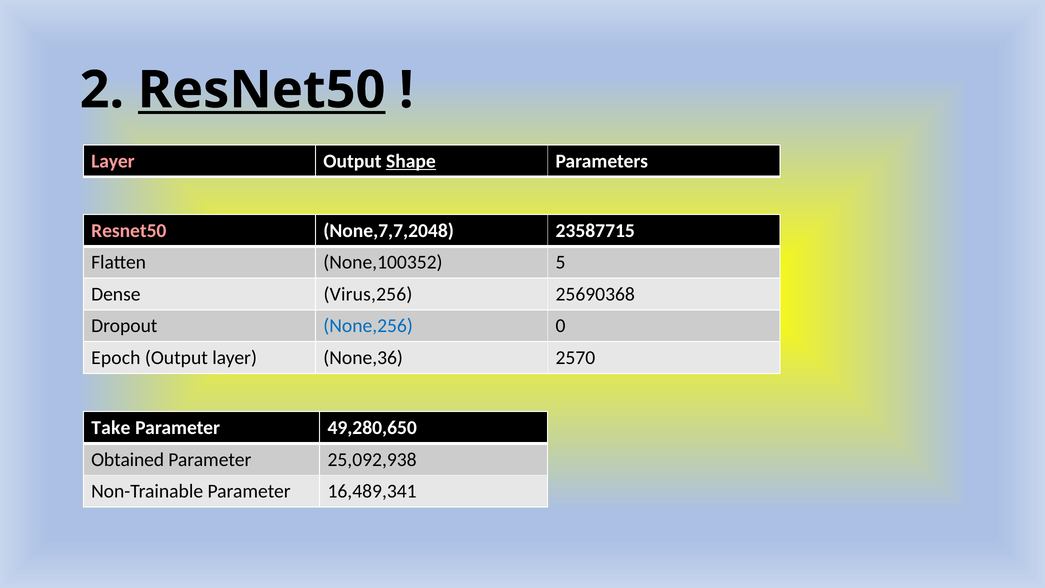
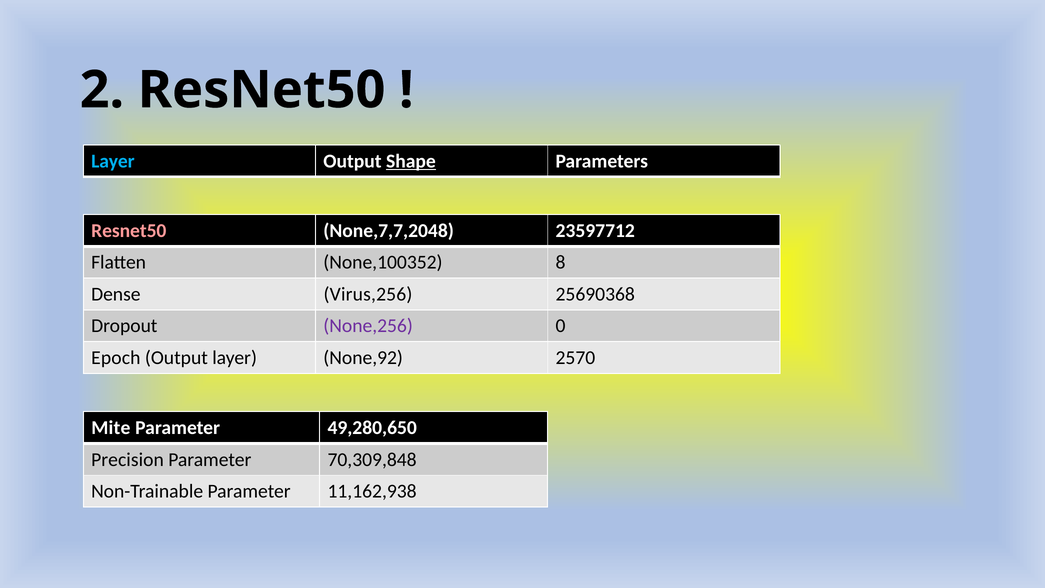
ResNet50 at (262, 90) underline: present -> none
Layer at (113, 161) colour: pink -> light blue
23587715: 23587715 -> 23597712
5: 5 -> 8
None,256 colour: blue -> purple
None,36: None,36 -> None,92
Take: Take -> Mite
Obtained: Obtained -> Precision
25,092,938: 25,092,938 -> 70,309,848
16,489,341: 16,489,341 -> 11,162,938
